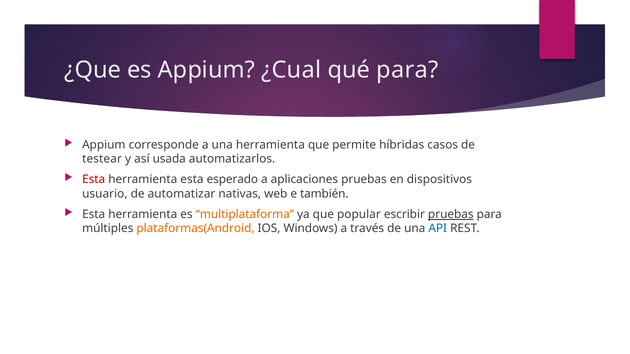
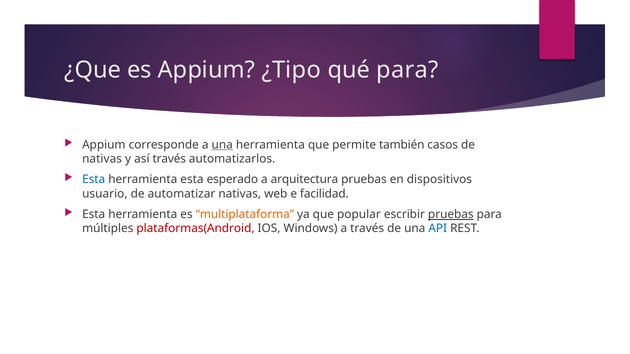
¿Cual: ¿Cual -> ¿Tipo
una at (222, 145) underline: none -> present
híbridas: híbridas -> también
testear at (102, 159): testear -> nativas
así usada: usada -> través
Esta at (94, 180) colour: red -> blue
aplicaciones: aplicaciones -> arquitectura
también: también -> facilidad
plataformas(Android colour: orange -> red
